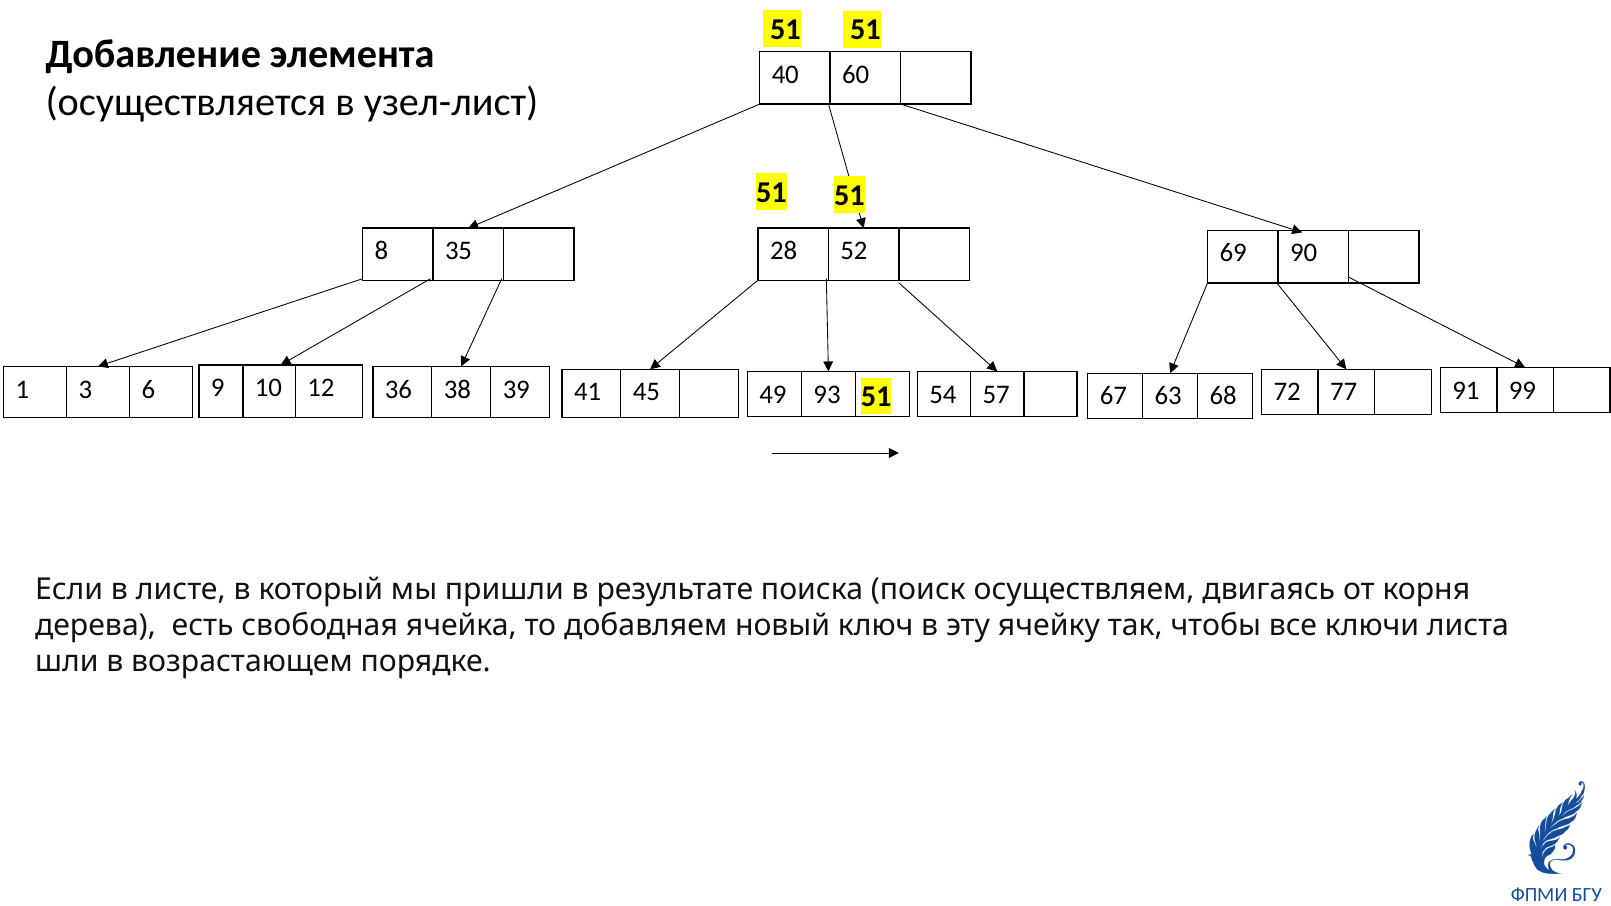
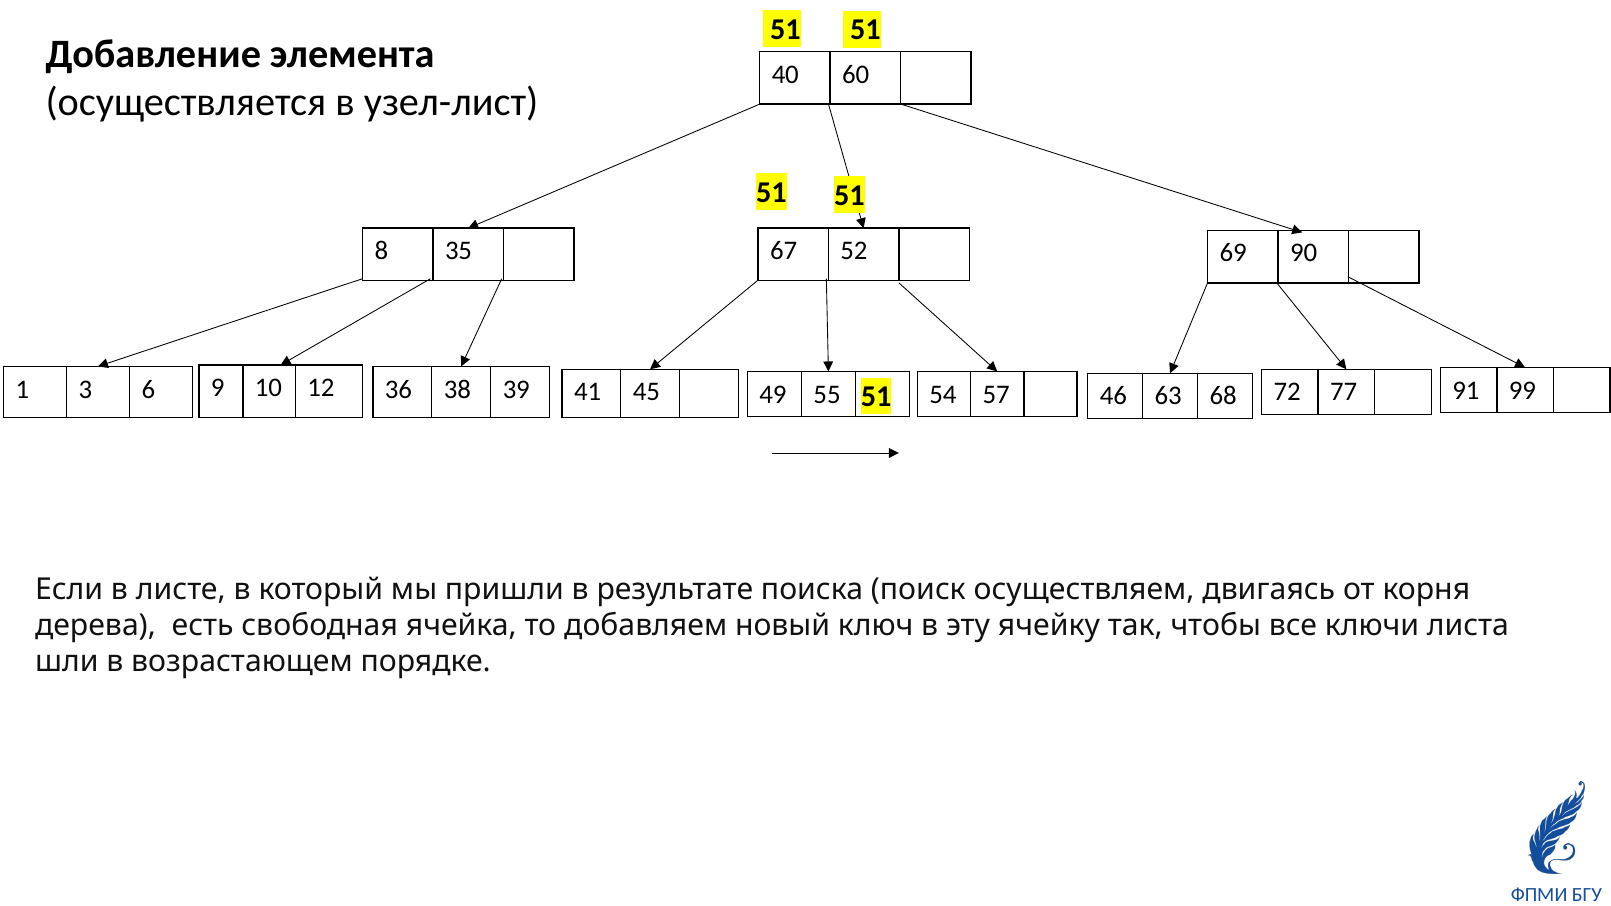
28: 28 -> 67
93: 93 -> 55
67: 67 -> 46
